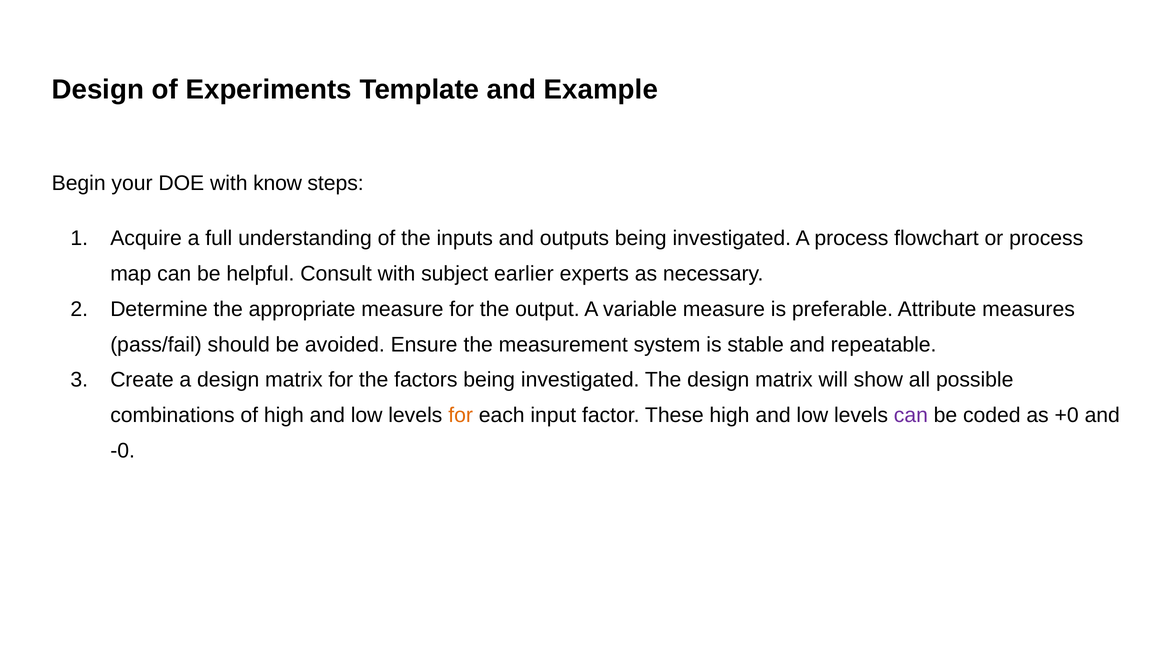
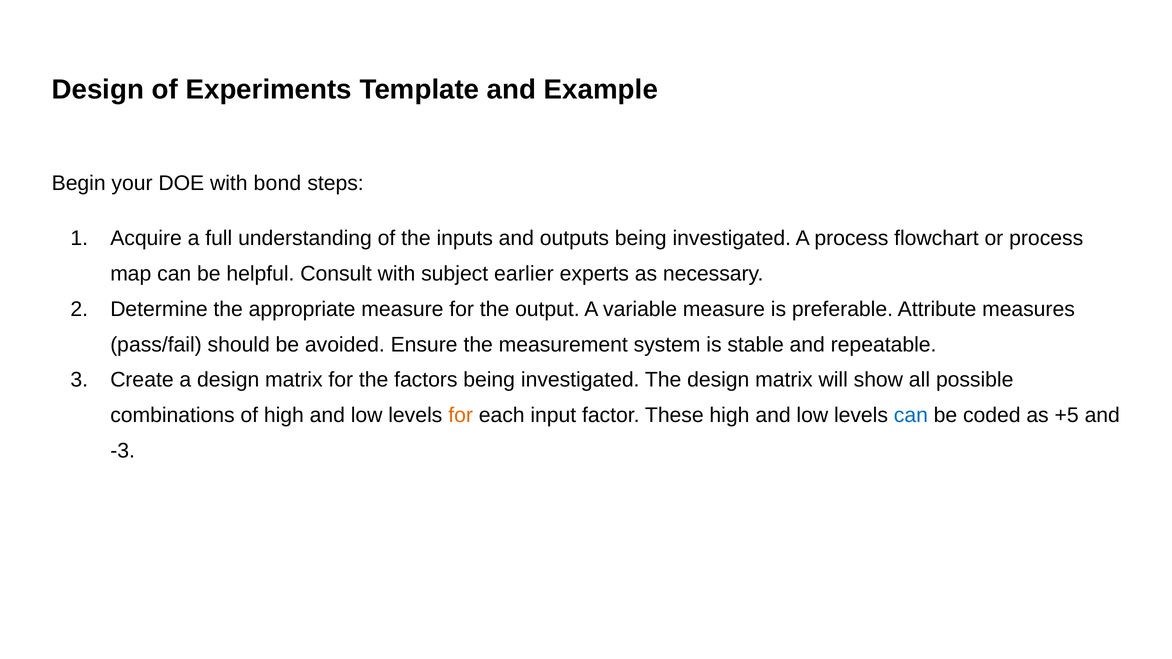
know: know -> bond
can at (911, 416) colour: purple -> blue
+0: +0 -> +5
-0: -0 -> -3
